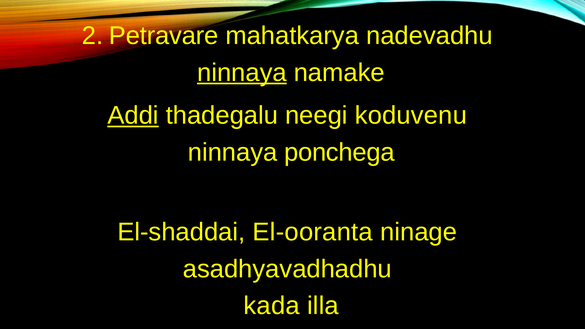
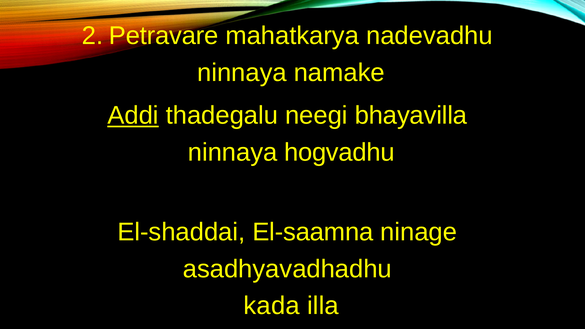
ninnaya at (242, 73) underline: present -> none
koduvenu: koduvenu -> bhayavilla
ponchega: ponchega -> hogvadhu
El-ooranta: El-ooranta -> El-saamna
